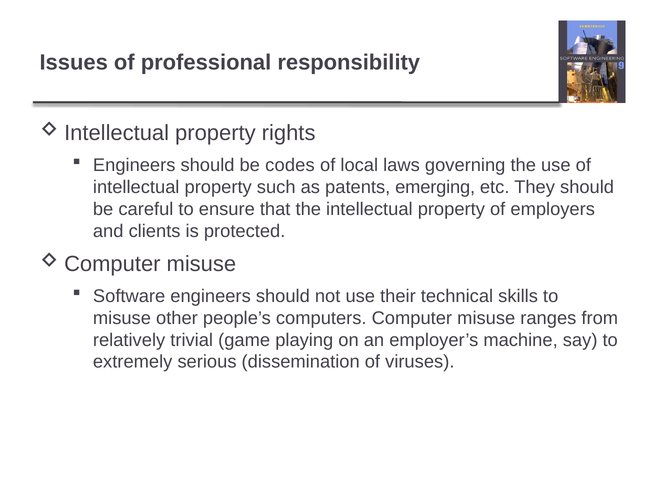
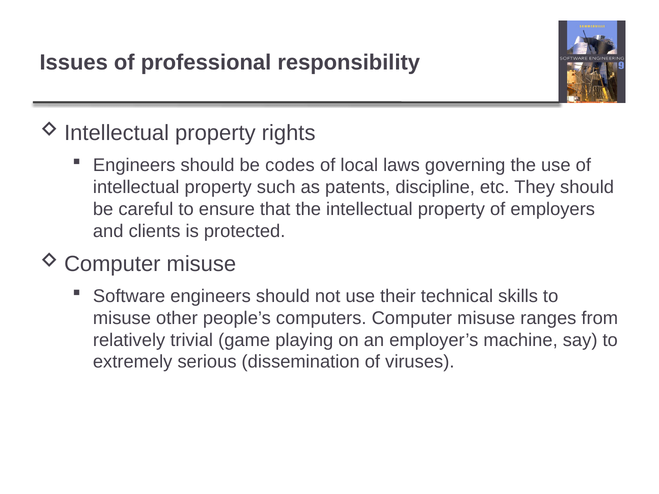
emerging: emerging -> discipline
